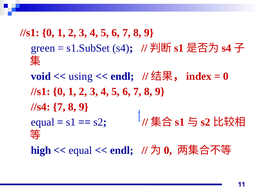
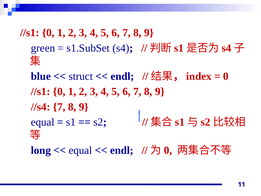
void: void -> blue
using: using -> struct
high: high -> long
